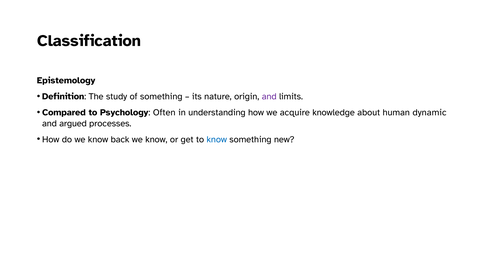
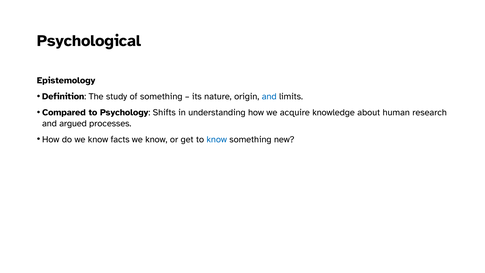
Classification: Classification -> Psychological
and at (269, 96) colour: purple -> blue
Often: Often -> Shifts
dynamic: dynamic -> research
back: back -> facts
